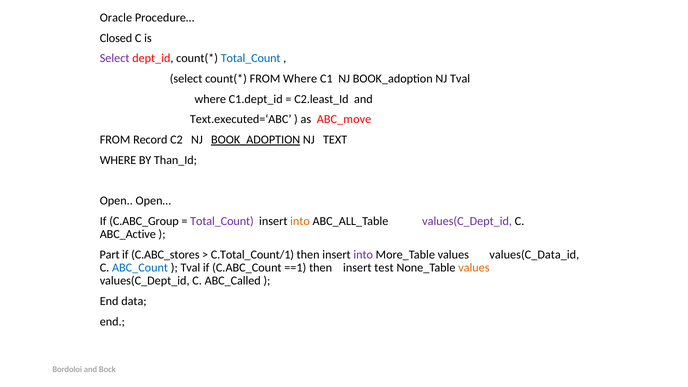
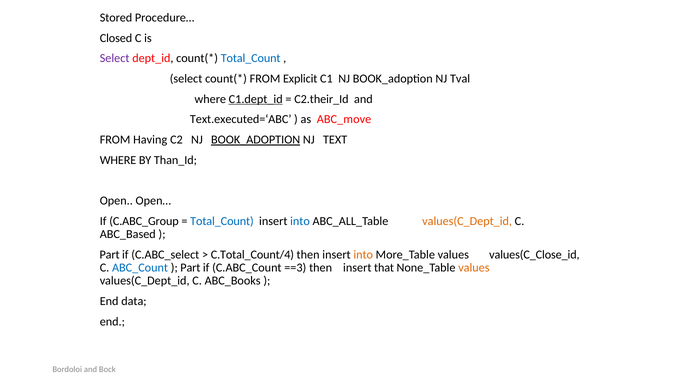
Oracle: Oracle -> Stored
FROM Where: Where -> Explicit
C1.dept_id underline: none -> present
C2.least_Id: C2.least_Id -> C2.their_Id
Record: Record -> Having
Total_Count at (222, 221) colour: purple -> blue
into at (300, 221) colour: orange -> blue
values(C_Dept_id at (467, 221) colour: purple -> orange
ABC_Active: ABC_Active -> ABC_Based
C.ABC_stores: C.ABC_stores -> C.ABC_select
C.Total_Count/1: C.Total_Count/1 -> C.Total_Count/4
into at (363, 255) colour: purple -> orange
values(C_Data_id: values(C_Data_id -> values(C_Close_id
Tval at (190, 268): Tval -> Part
==1: ==1 -> ==3
test: test -> that
ABC_Called: ABC_Called -> ABC_Books
